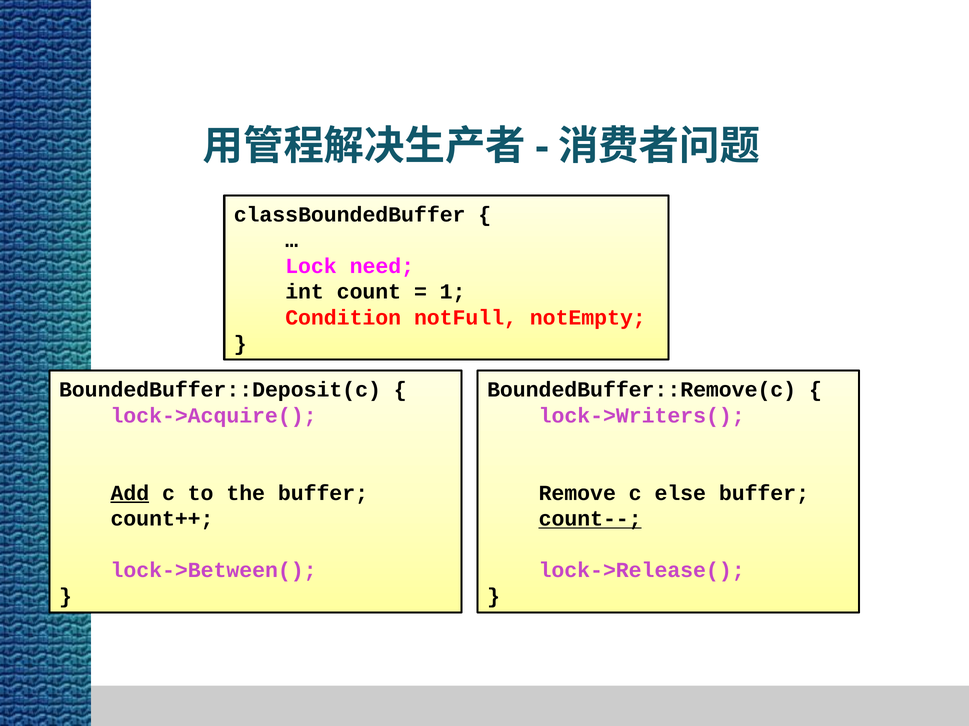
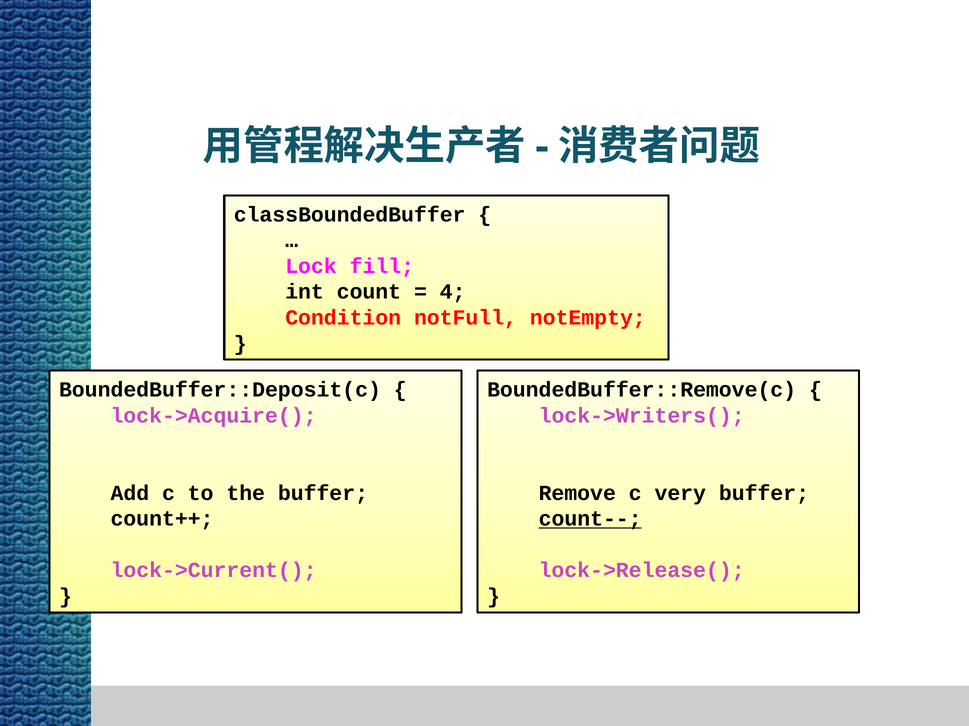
need: need -> fill
1: 1 -> 4
Add underline: present -> none
else: else -> very
lock->Between(: lock->Between( -> lock->Current(
